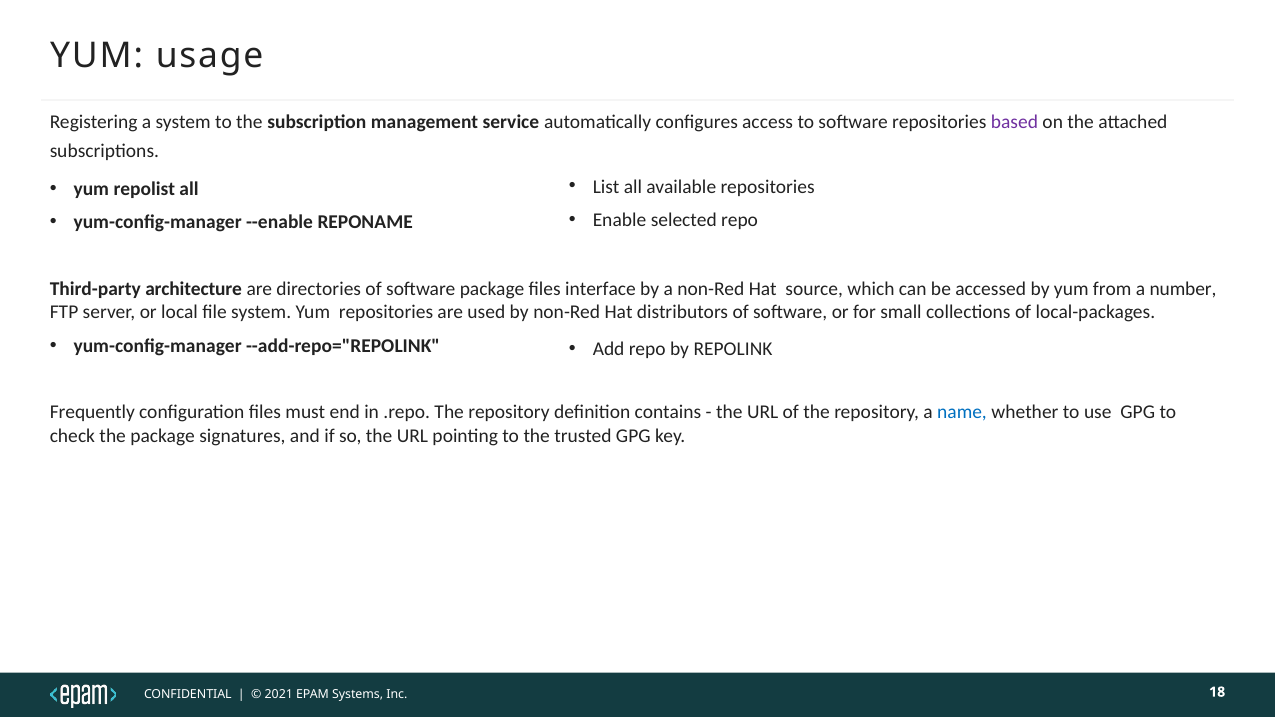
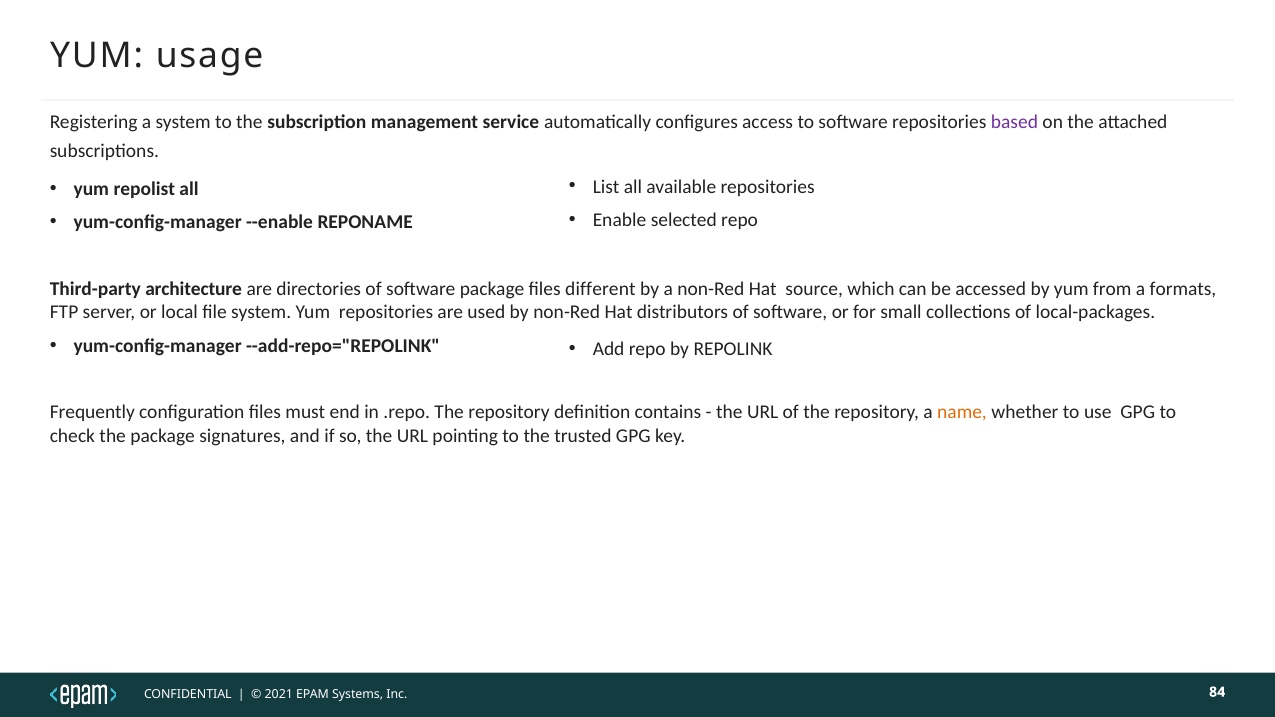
interface: interface -> different
number: number -> formats
name colour: blue -> orange
18: 18 -> 84
